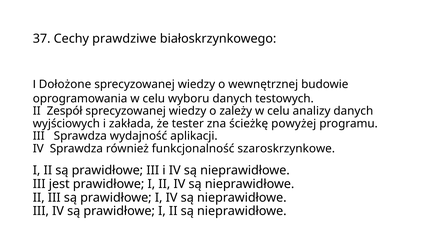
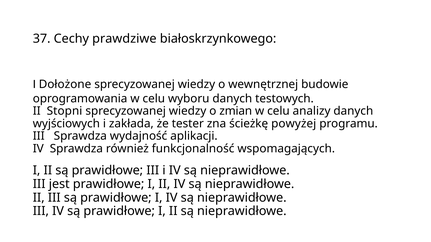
Zespół: Zespół -> Stopni
zależy: zależy -> zmian
szaroskrzynkowe: szaroskrzynkowe -> wspomagających
